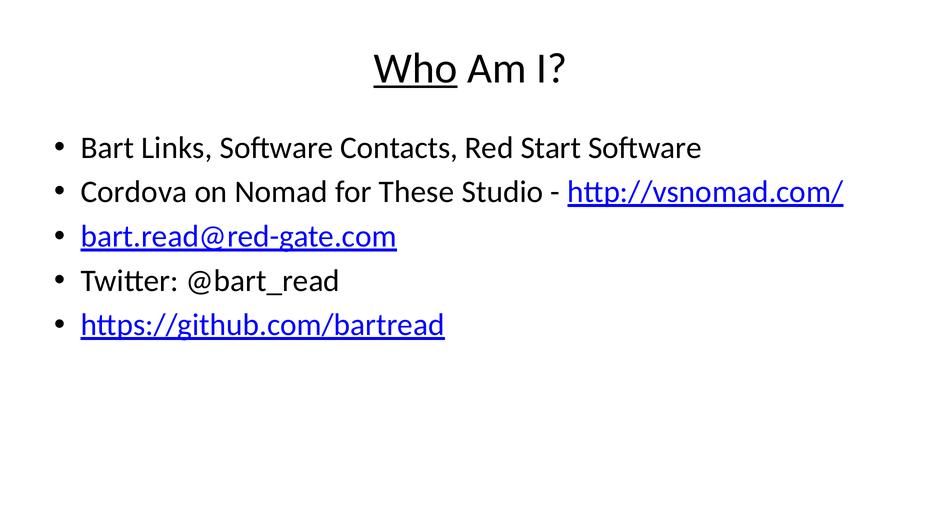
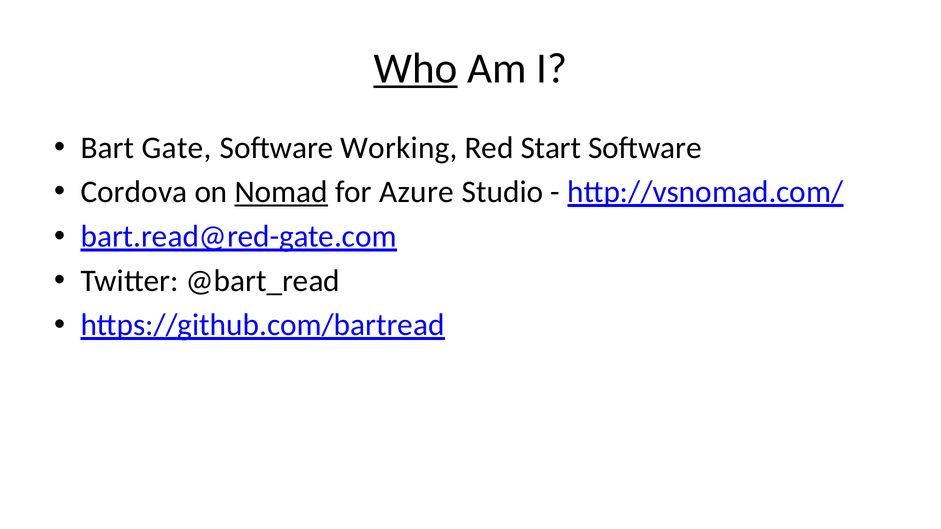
Links: Links -> Gate
Contacts: Contacts -> Working
Nomad underline: none -> present
These: These -> Azure
